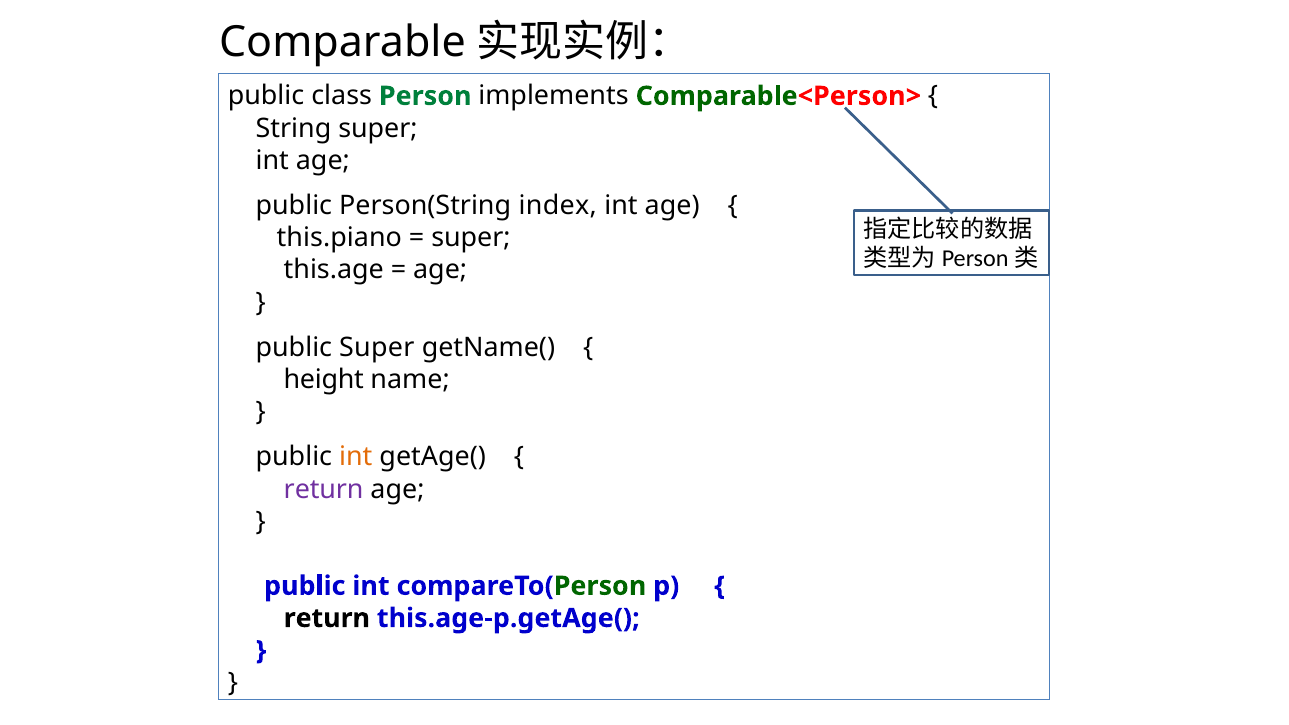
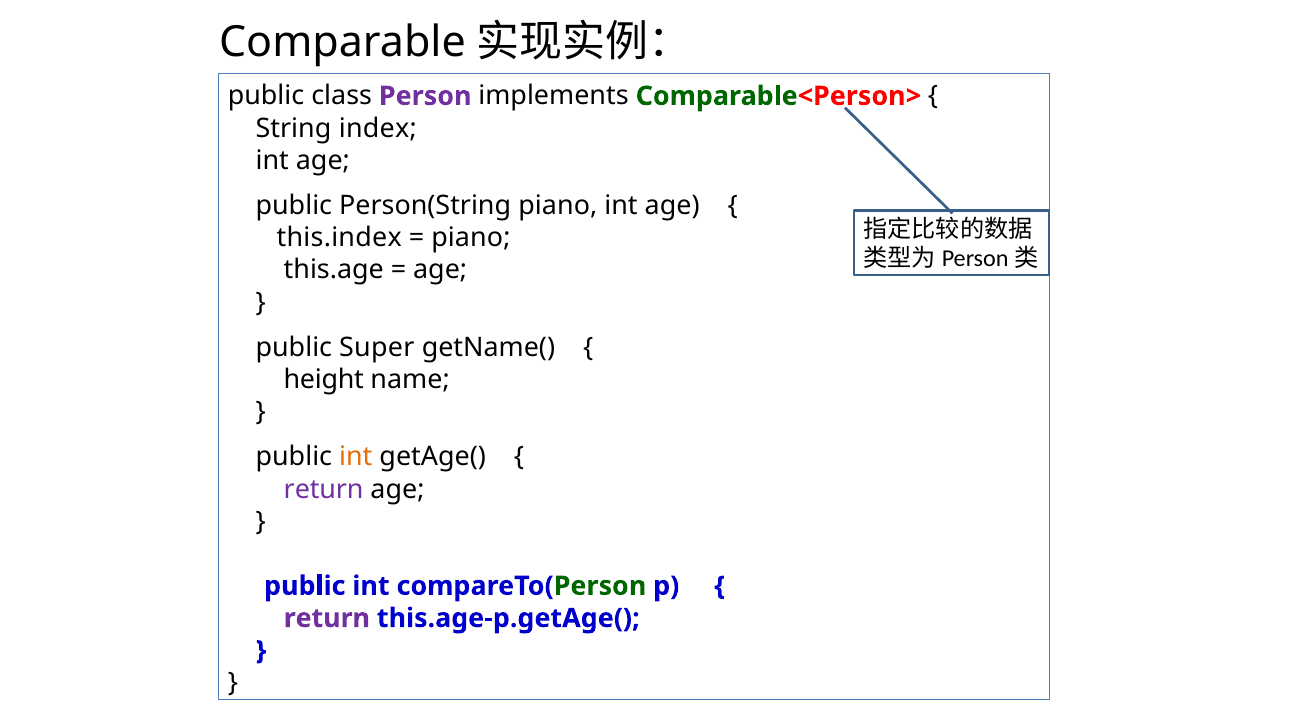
Person colour: green -> purple
String super: super -> index
Person(String index: index -> piano
this.piano: this.piano -> this.index
super at (471, 238): super -> piano
return at (327, 618) colour: black -> purple
